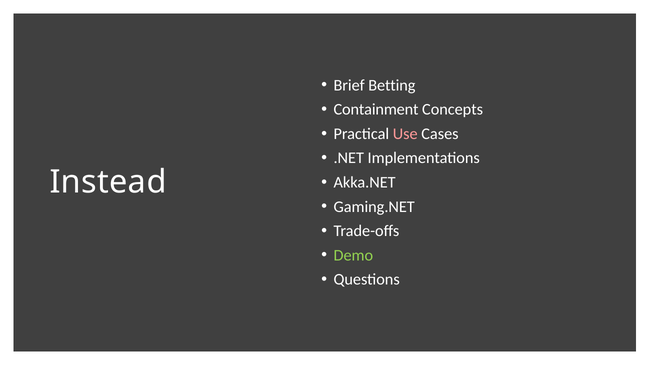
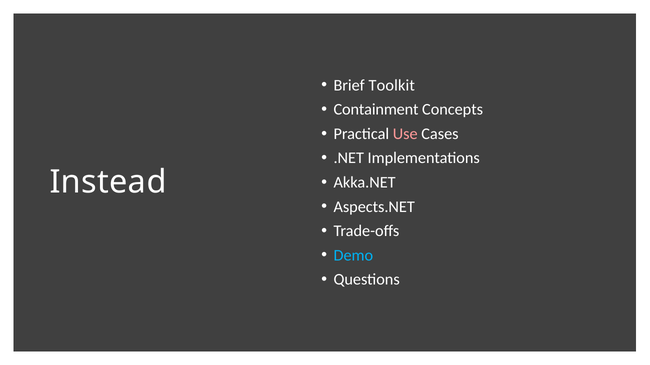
Betting: Betting -> Toolkit
Gaming.NET: Gaming.NET -> Aspects.NET
Demo colour: light green -> light blue
